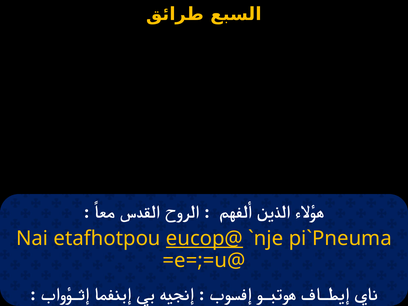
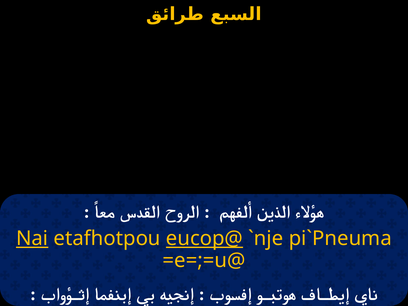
Nai underline: none -> present
